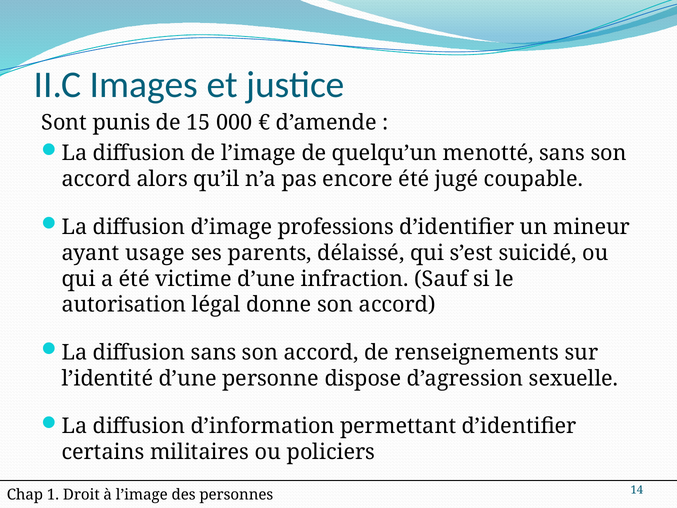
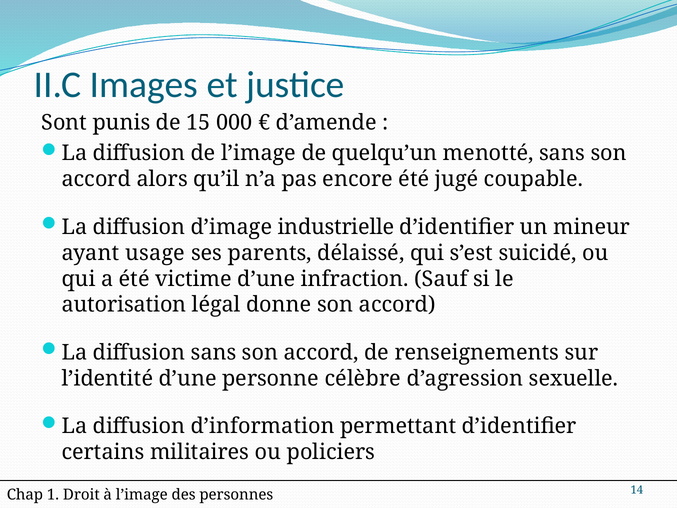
professions: professions -> industrielle
dispose: dispose -> célèbre
